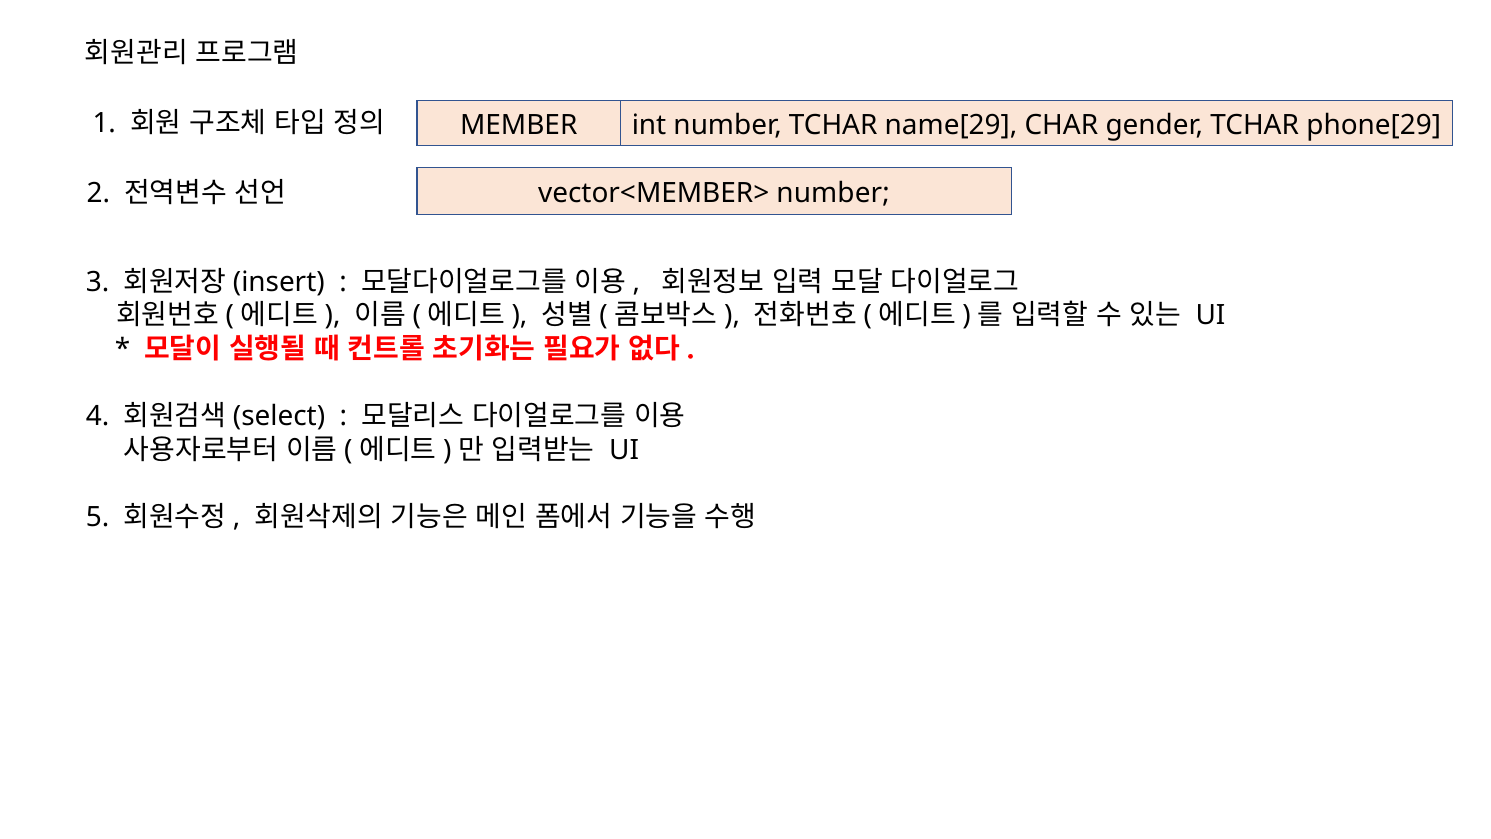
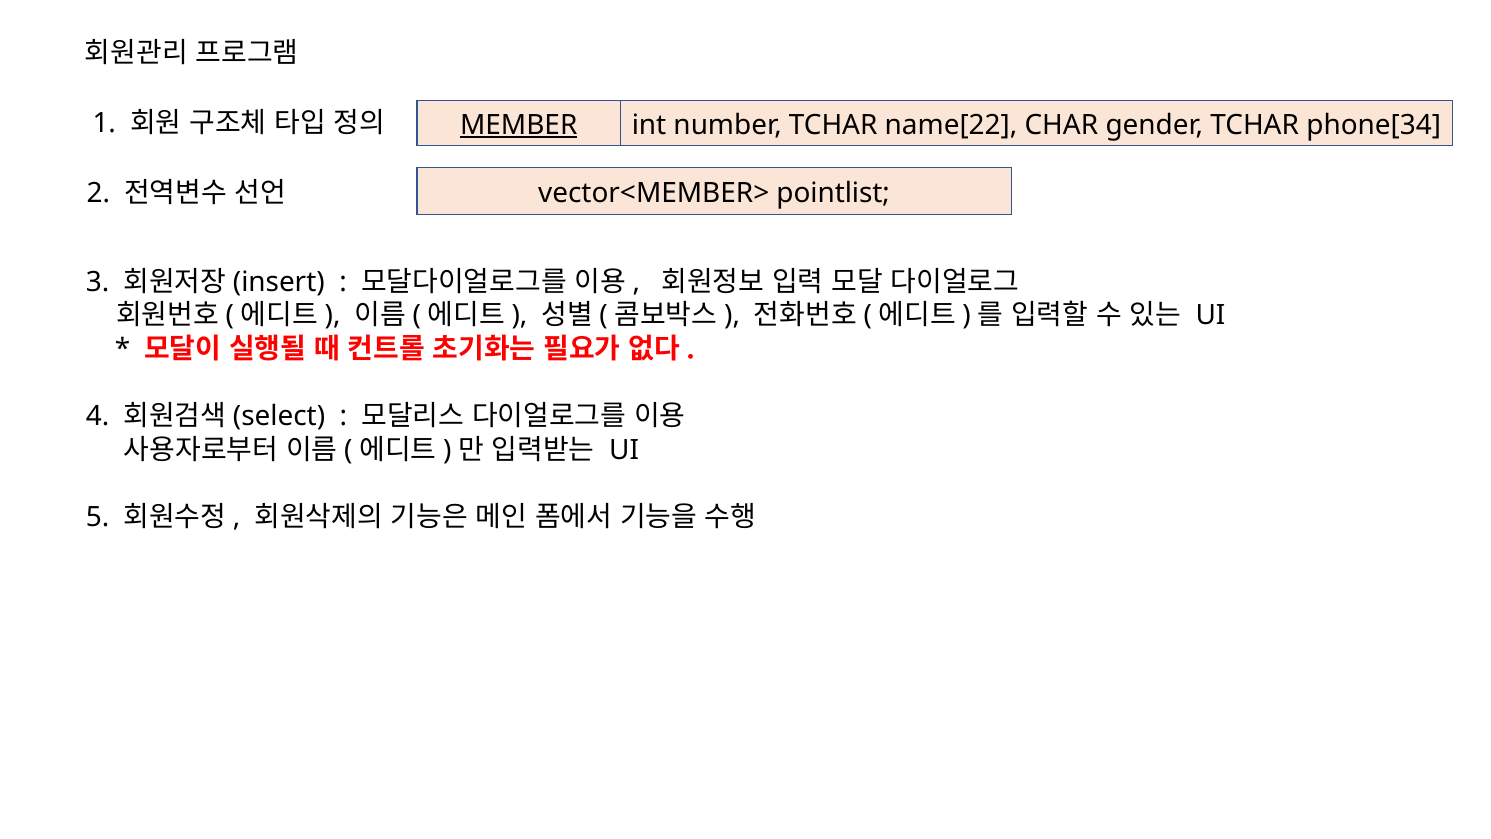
MEMBER underline: none -> present
name[29: name[29 -> name[22
phone[29: phone[29 -> phone[34
vector<MEMBER> number: number -> pointlist
